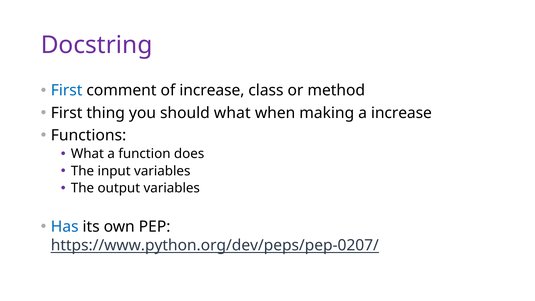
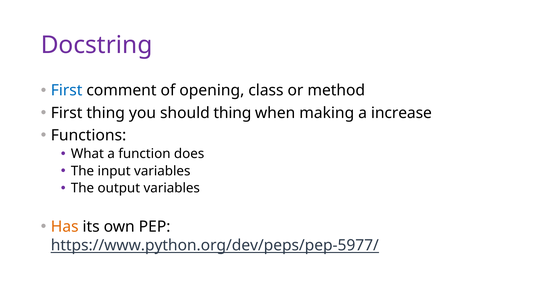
of increase: increase -> opening
should what: what -> thing
Has colour: blue -> orange
https://www.python.org/dev/peps/pep-0207/: https://www.python.org/dev/peps/pep-0207/ -> https://www.python.org/dev/peps/pep-5977/
